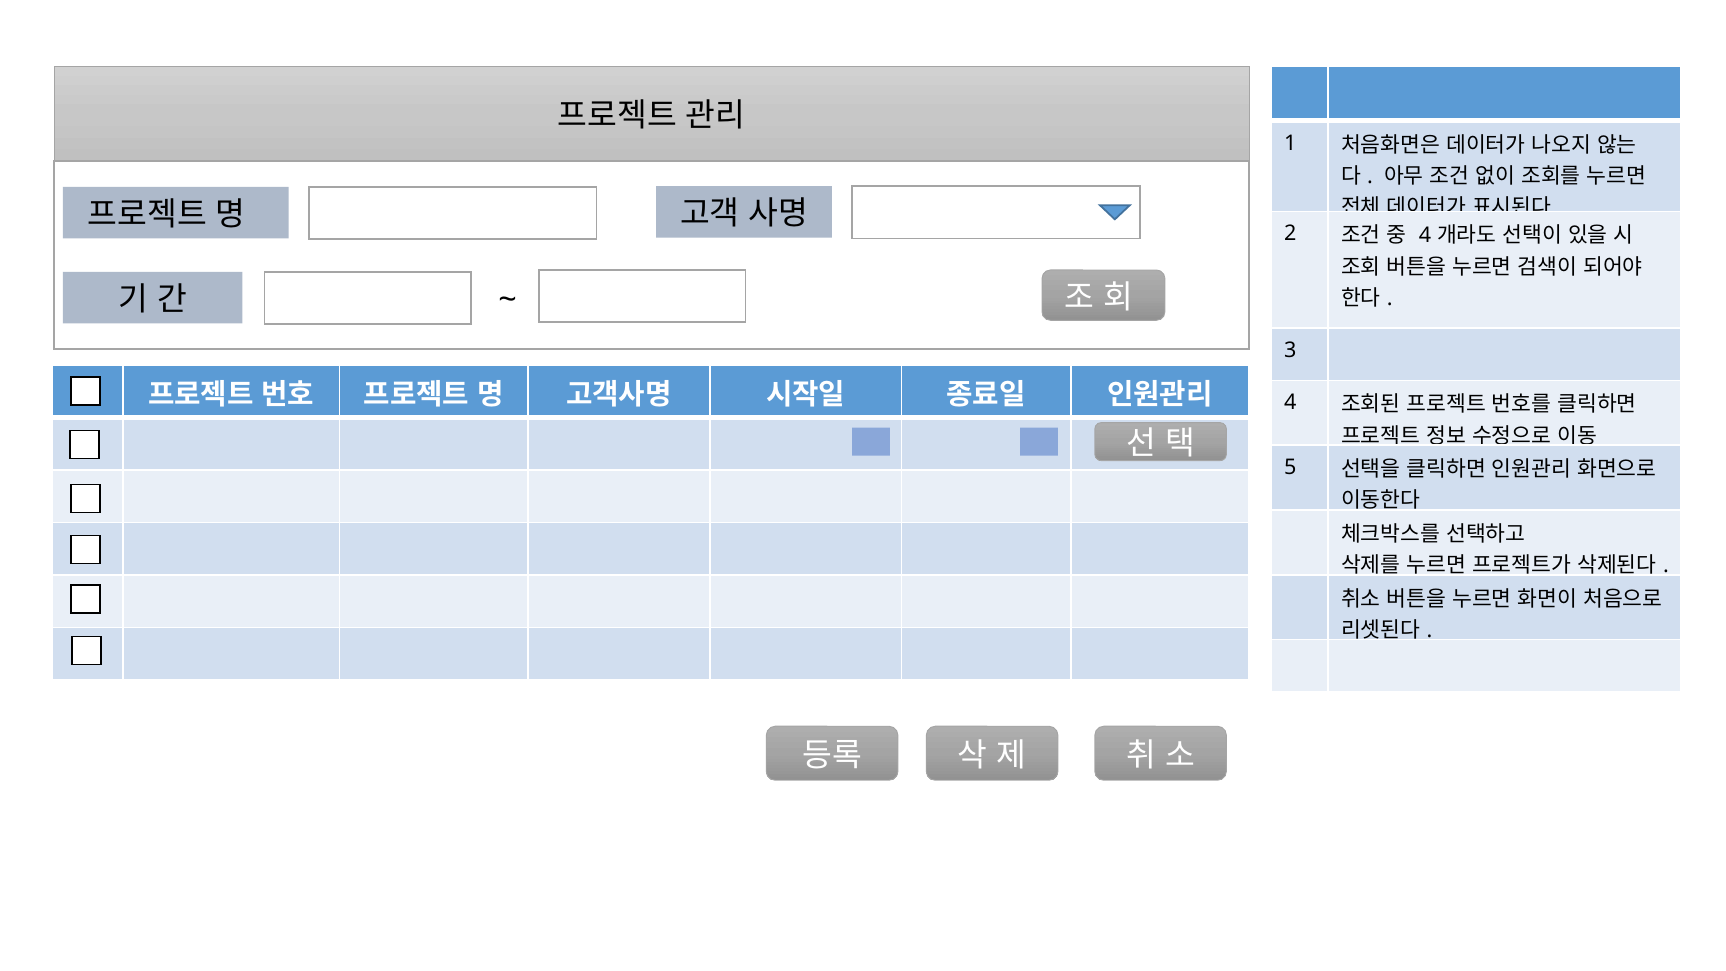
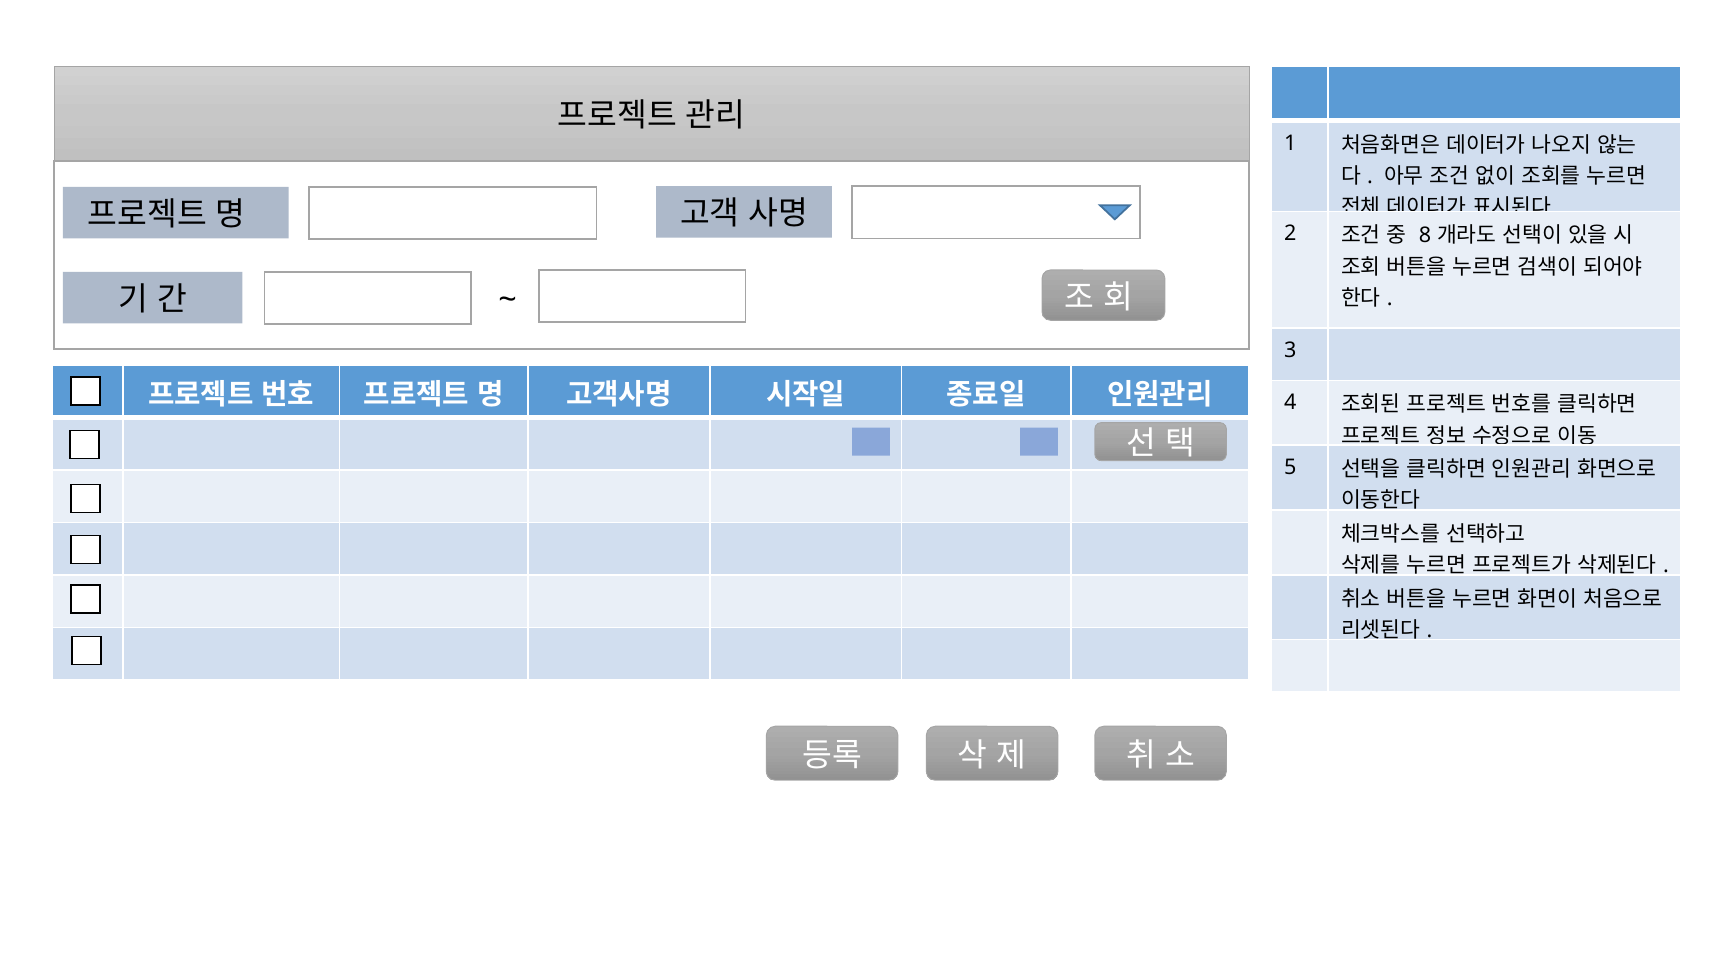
4 at (1425, 236): 4 -> 8
